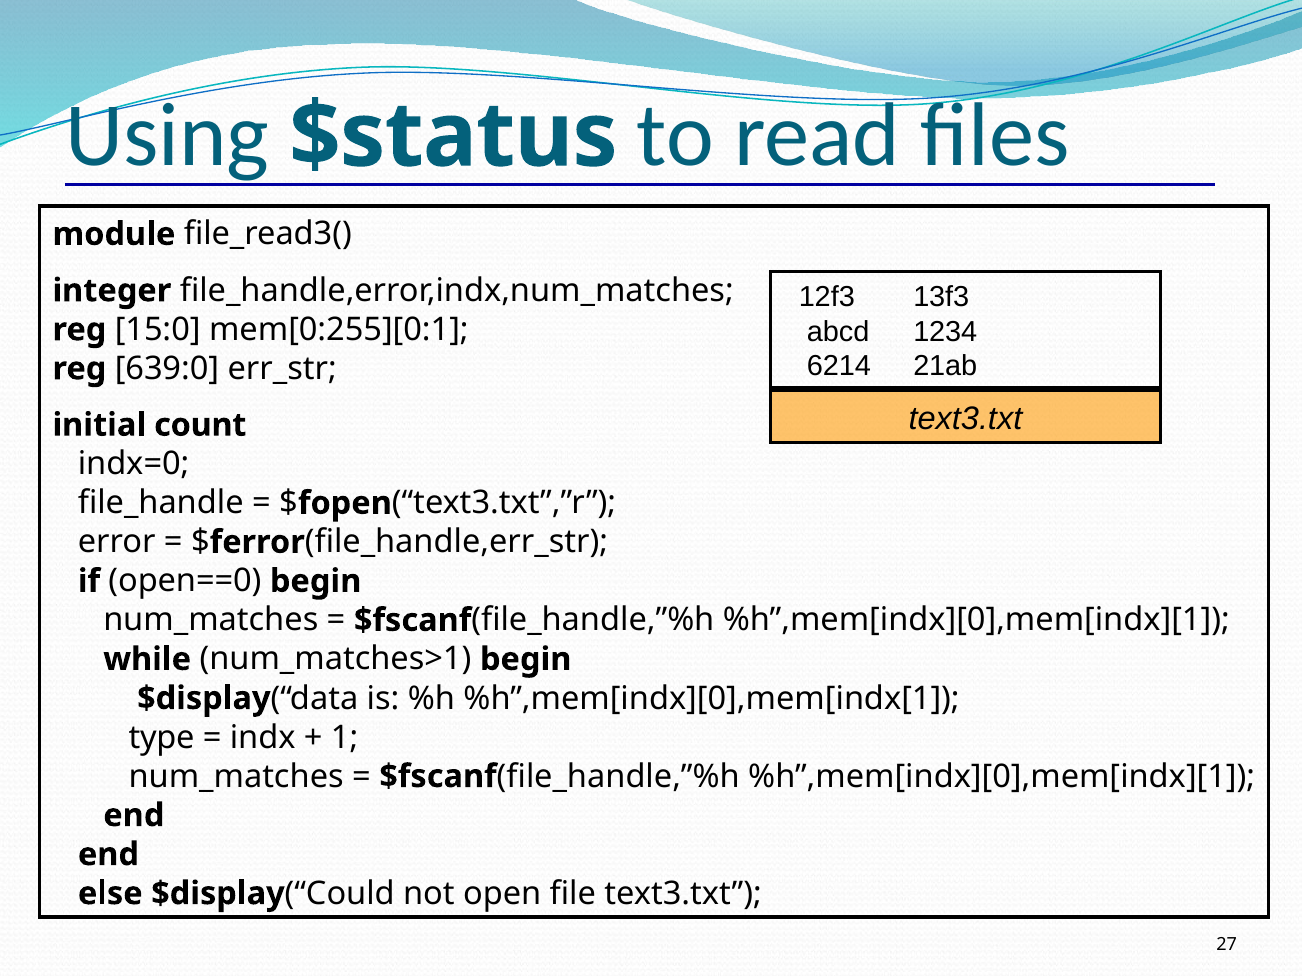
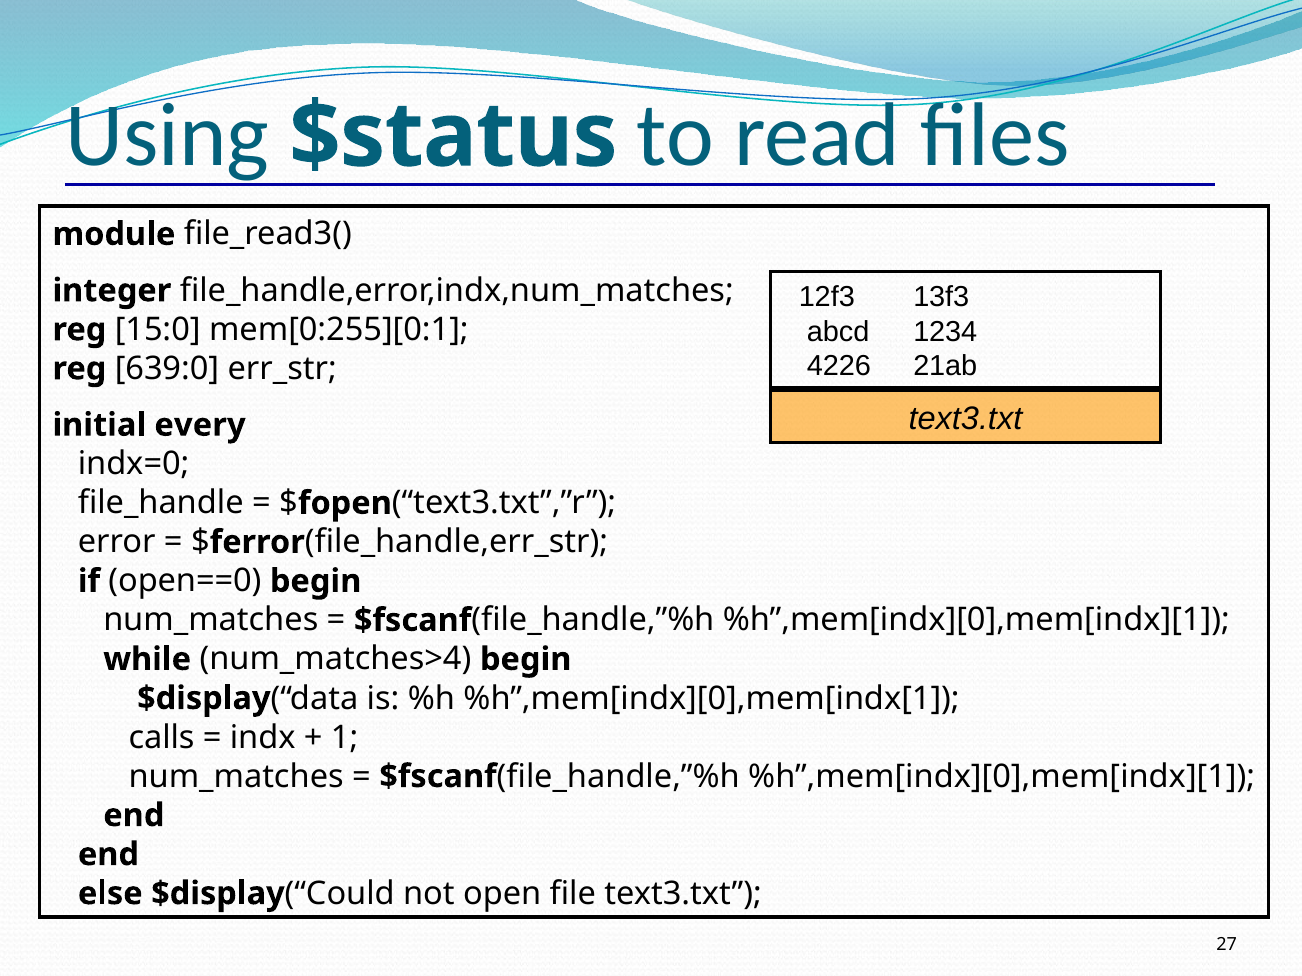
6214: 6214 -> 4226
count: count -> every
num_matches>1: num_matches>1 -> num_matches>4
type: type -> calls
